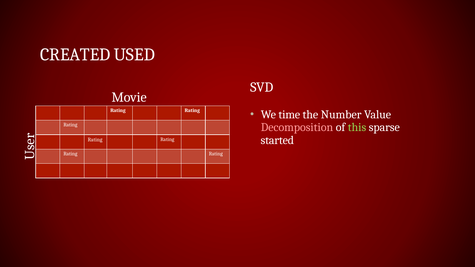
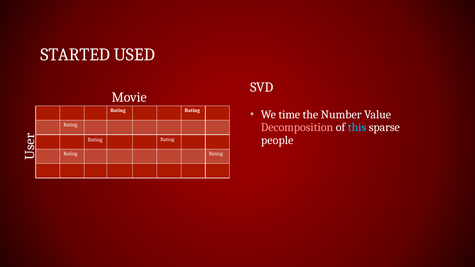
CREATED: CREATED -> STARTED
this colour: light green -> light blue
started: started -> people
